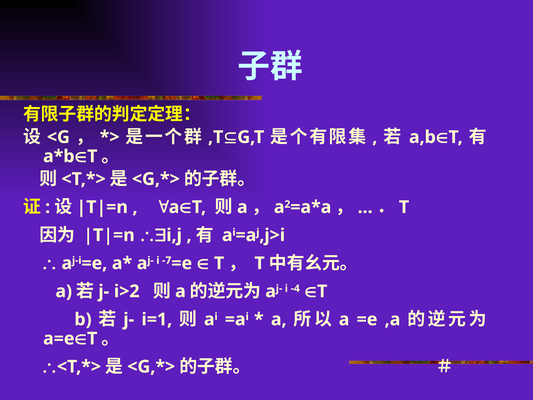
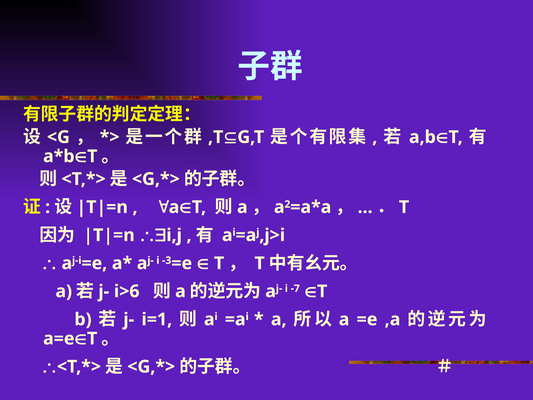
-7: -7 -> -3
i>2: i>2 -> i>6
-4: -4 -> -7
